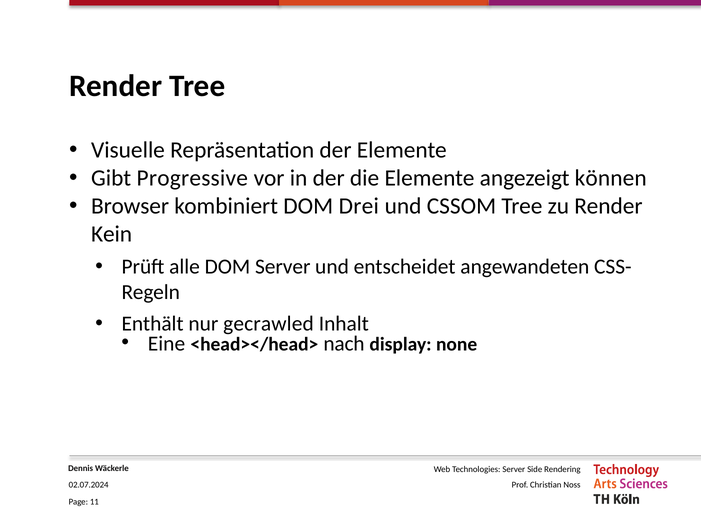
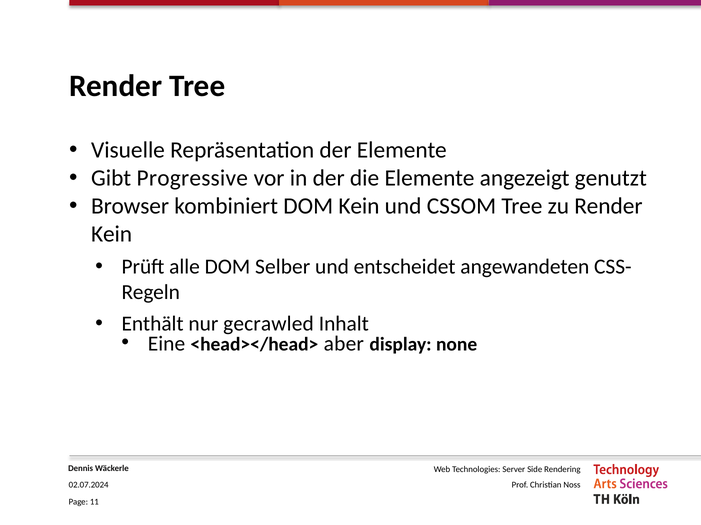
können: können -> genutzt
DOM Drei: Drei -> Kein
DOM Server: Server -> Selber
nach: nach -> aber
